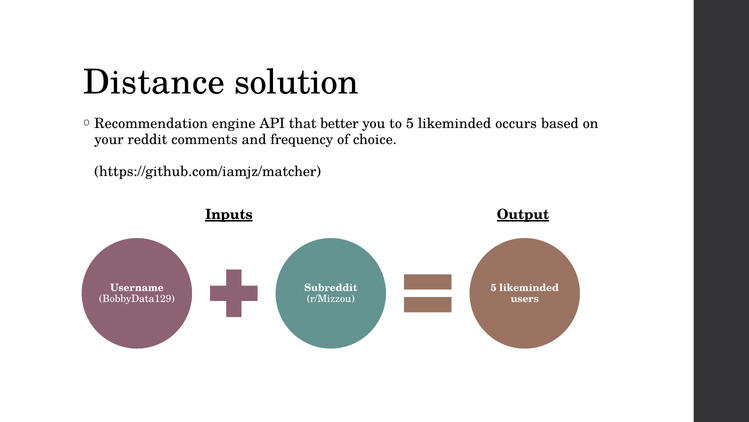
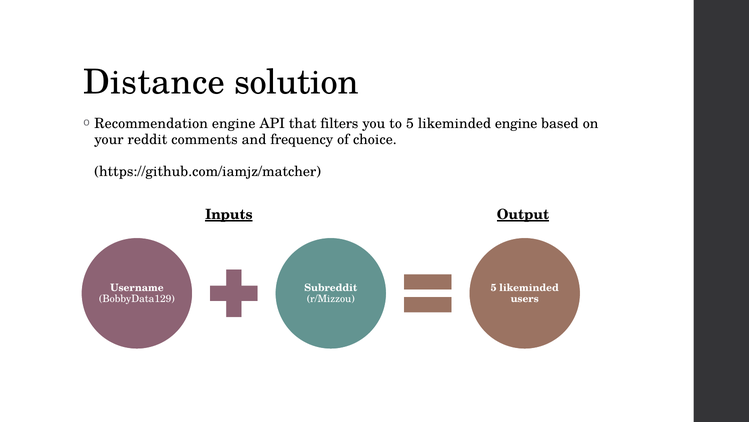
better: better -> filters
likeminded occurs: occurs -> engine
